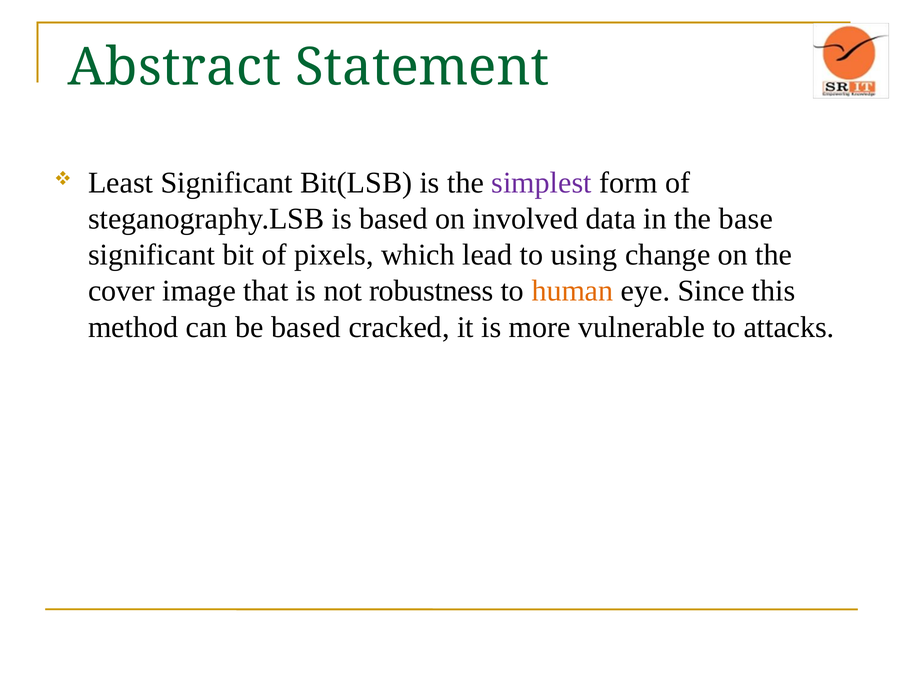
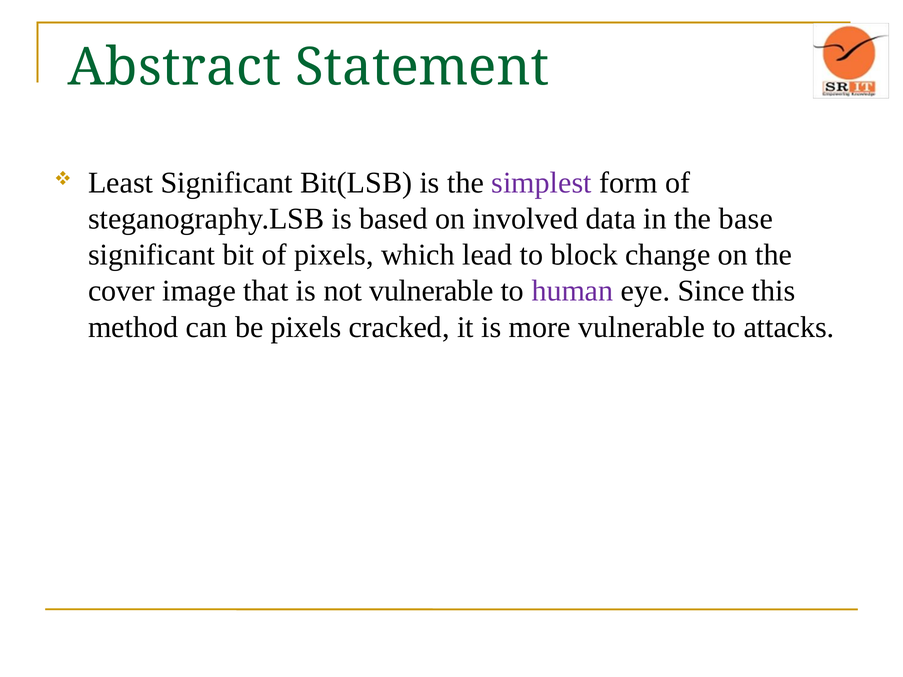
using: using -> block
not robustness: robustness -> vulnerable
human colour: orange -> purple
be based: based -> pixels
